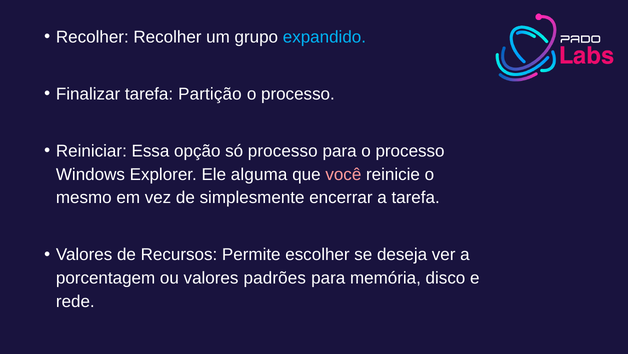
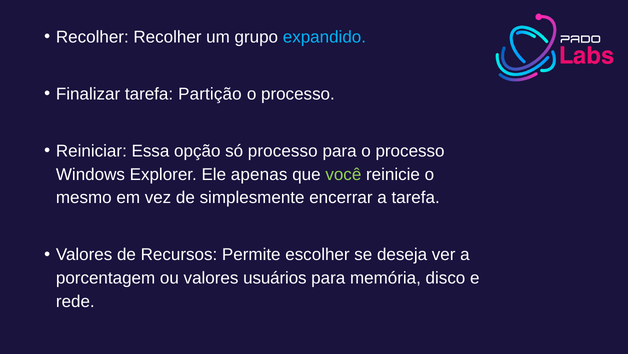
alguma: alguma -> apenas
você colour: pink -> light green
padrões: padrões -> usuários
